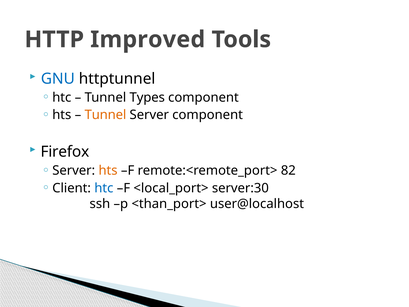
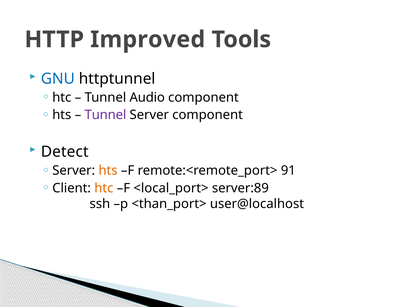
Types: Types -> Audio
Tunnel at (105, 115) colour: orange -> purple
Firefox: Firefox -> Detect
82: 82 -> 91
htc at (104, 188) colour: blue -> orange
server:30: server:30 -> server:89
